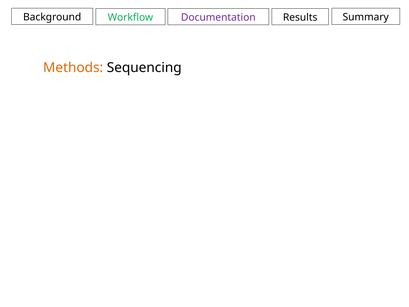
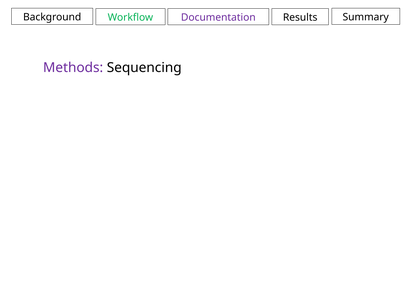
Methods colour: orange -> purple
